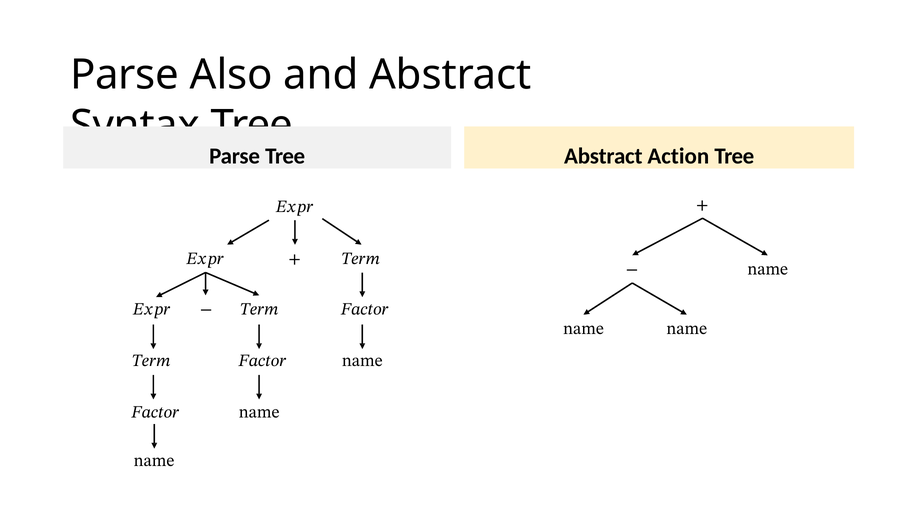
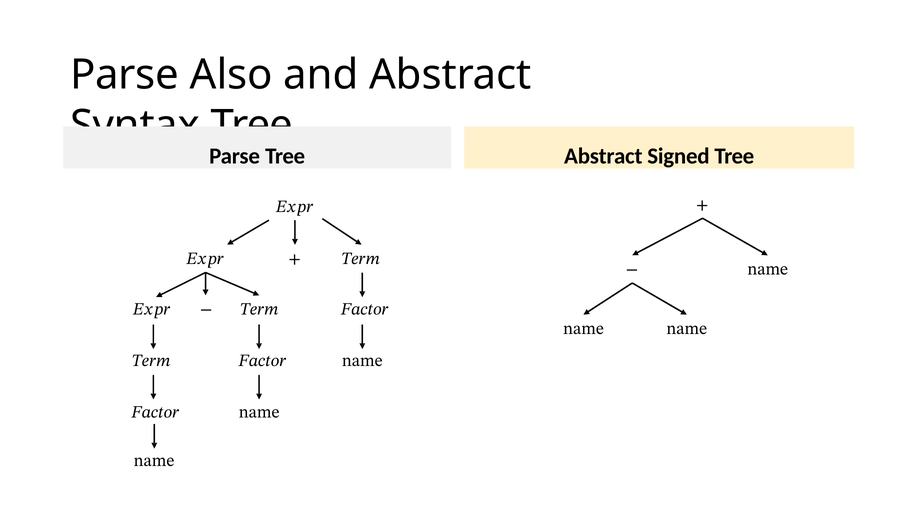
Action: Action -> Signed
